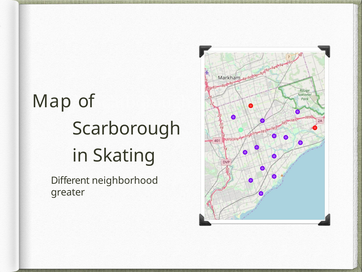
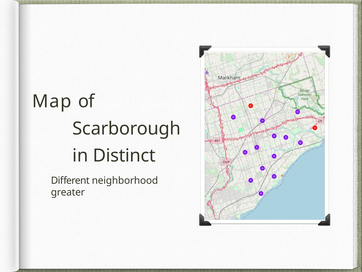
Skating: Skating -> Distinct
